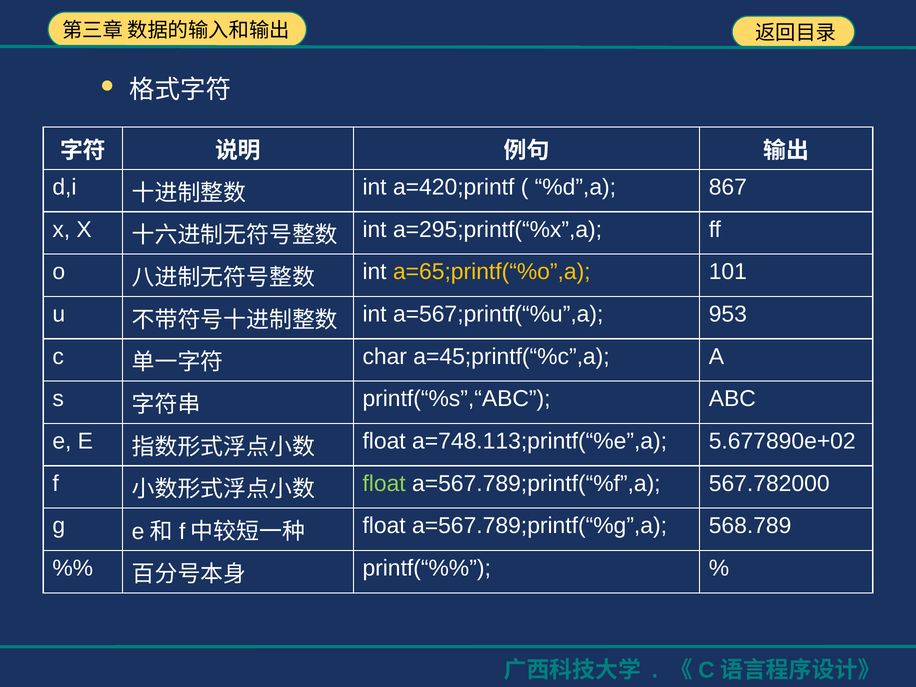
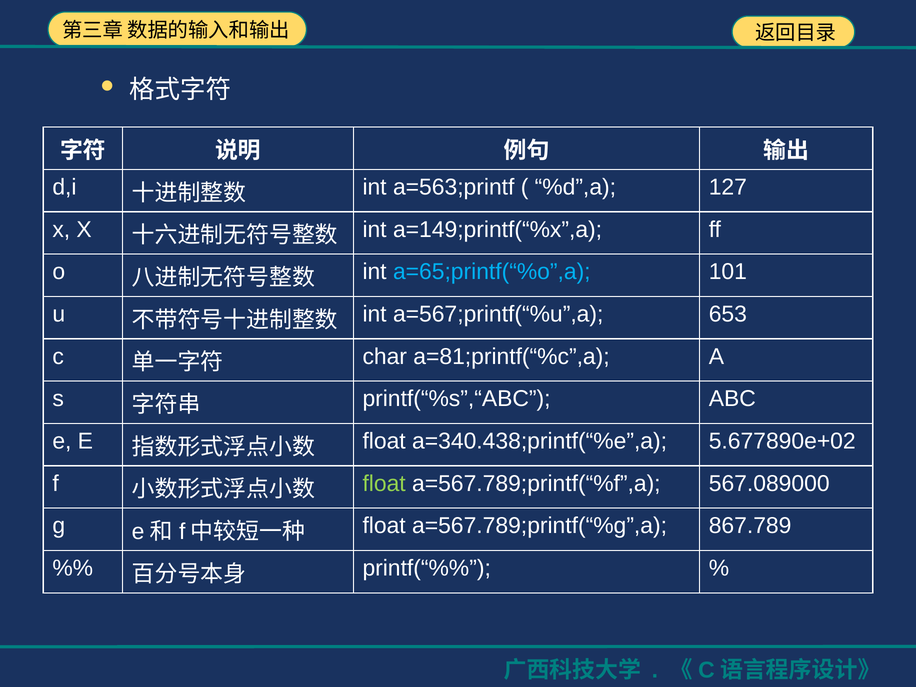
a=420;printf: a=420;printf -> a=563;printf
867: 867 -> 127
a=295;printf(“%x”,a: a=295;printf(“%x”,a -> a=149;printf(“%x”,a
a=65;printf(“%o”,a colour: yellow -> light blue
953: 953 -> 653
a=45;printf(“%c”,a: a=45;printf(“%c”,a -> a=81;printf(“%c”,a
a=748.113;printf(“%e”,a: a=748.113;printf(“%e”,a -> a=340.438;printf(“%e”,a
567.782000: 567.782000 -> 567.089000
568.789: 568.789 -> 867.789
